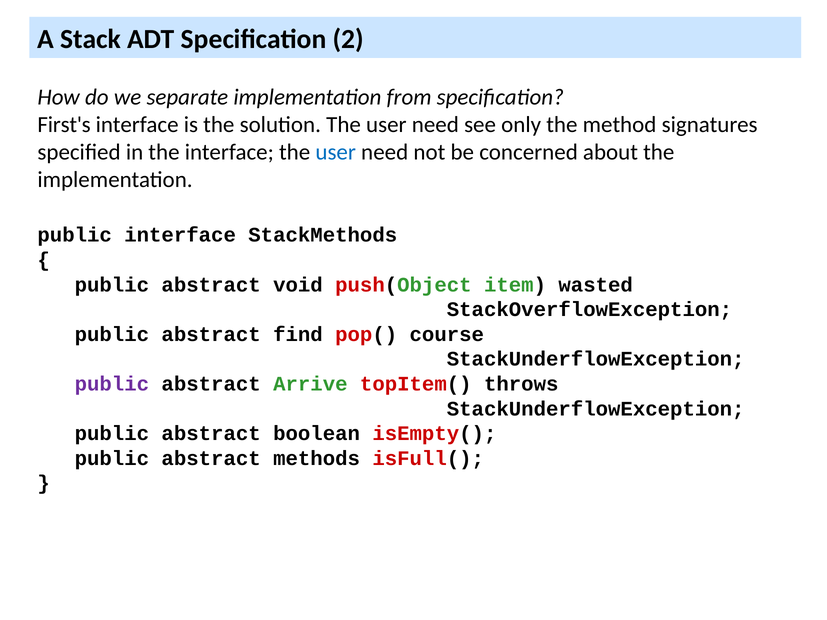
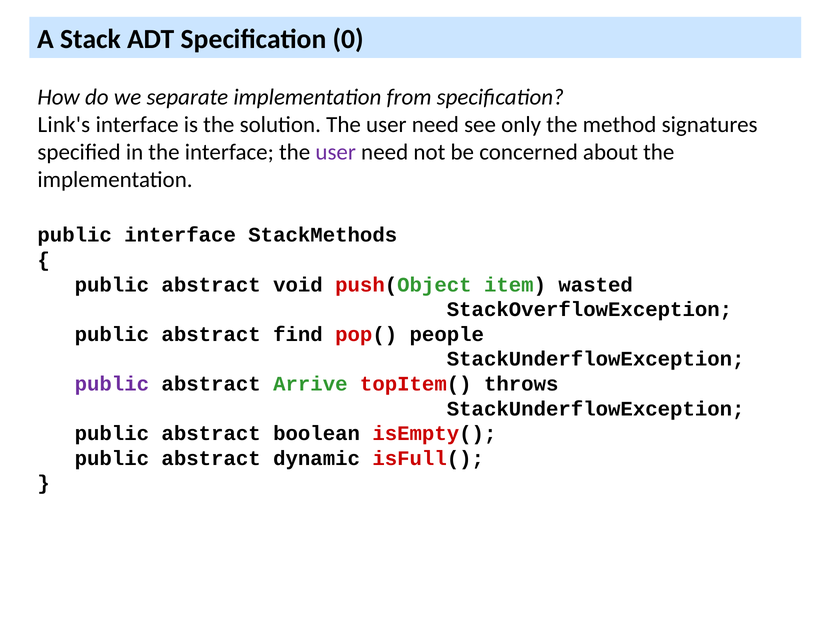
2: 2 -> 0
First's: First's -> Link's
user at (336, 152) colour: blue -> purple
course: course -> people
methods: methods -> dynamic
